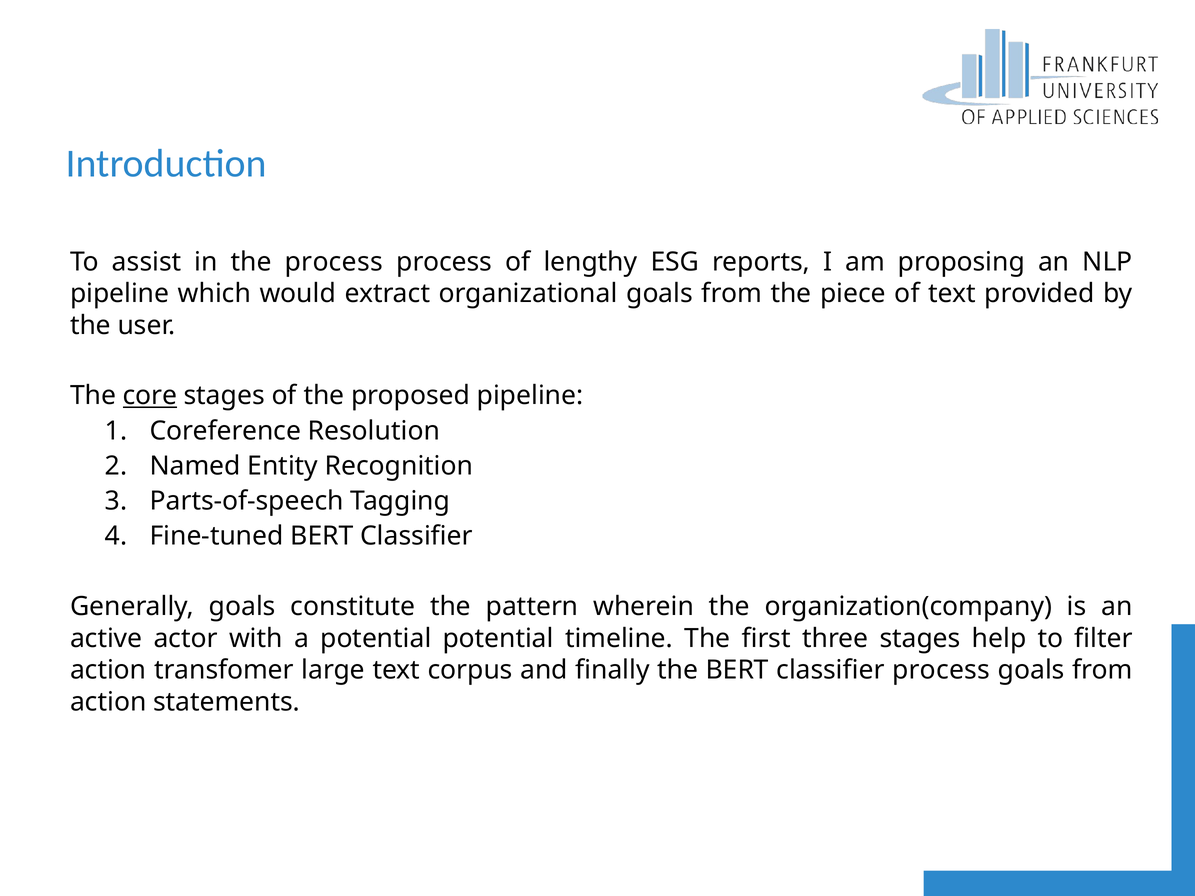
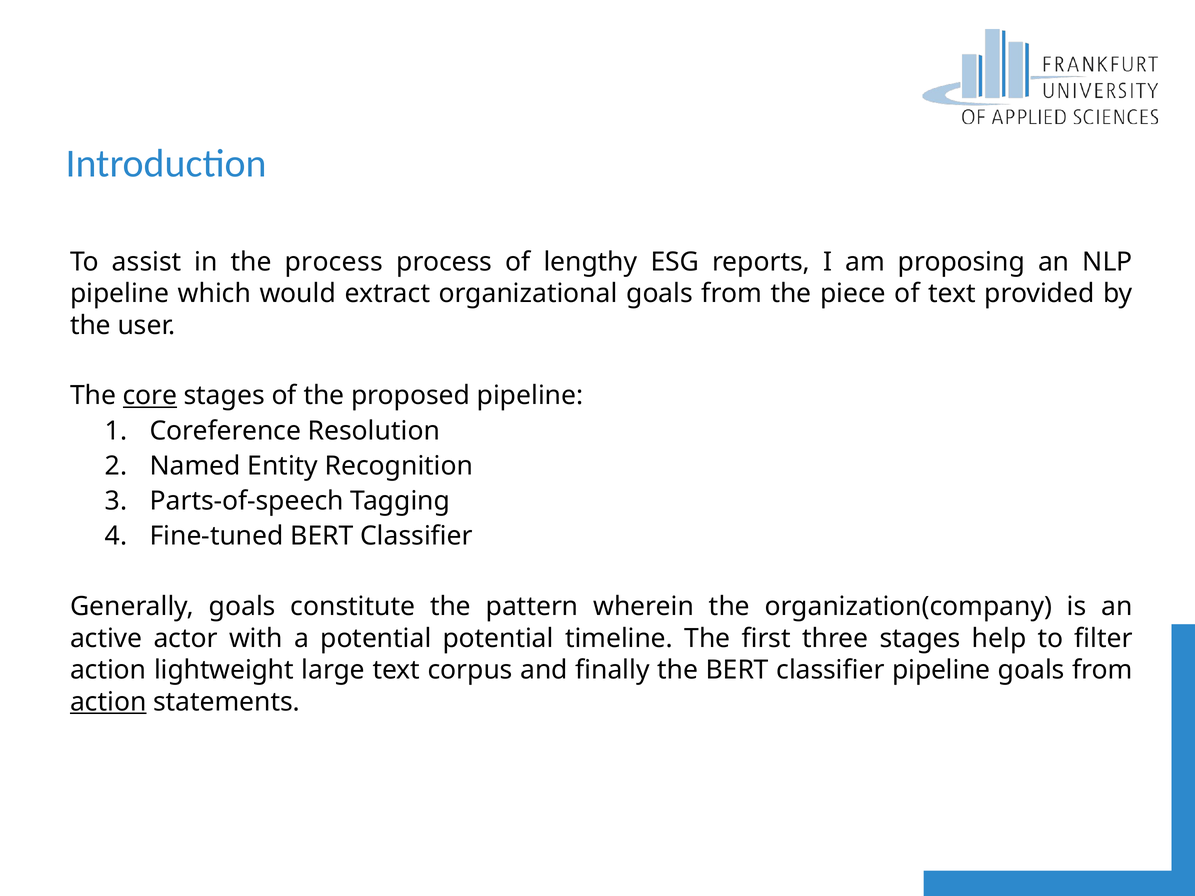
transfomer: transfomer -> lightweight
classifier process: process -> pipeline
action at (108, 702) underline: none -> present
